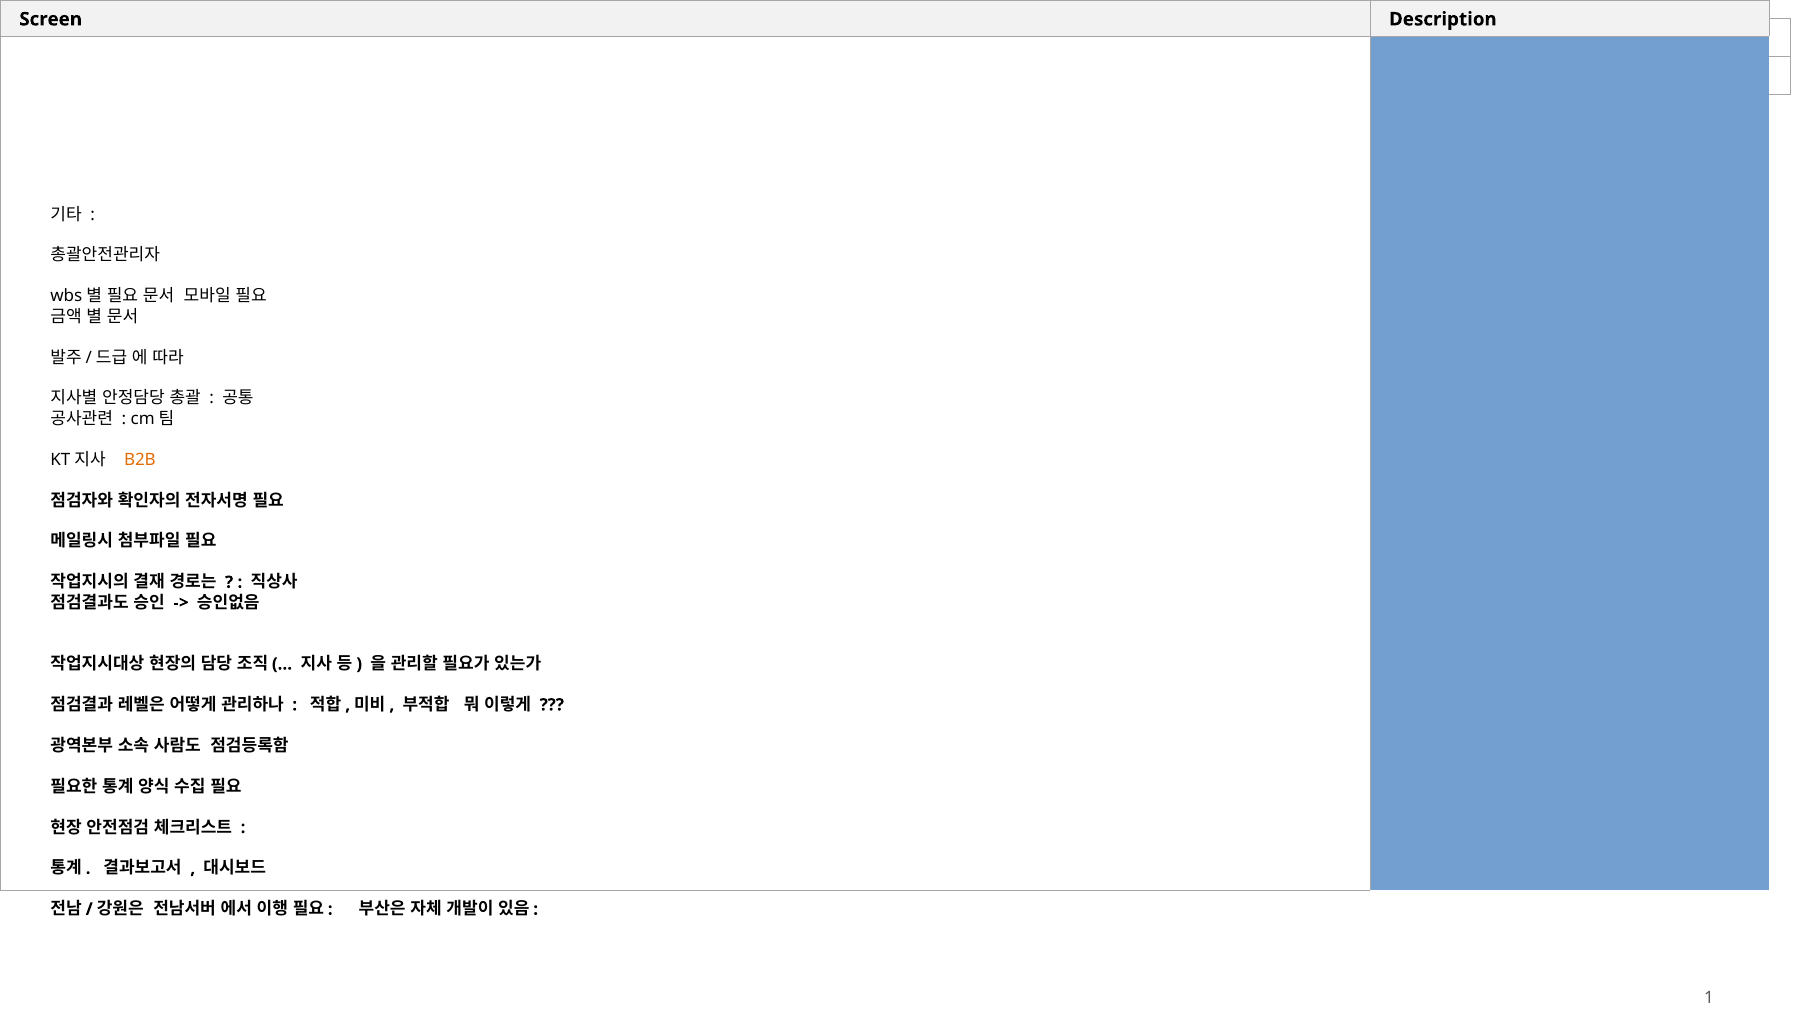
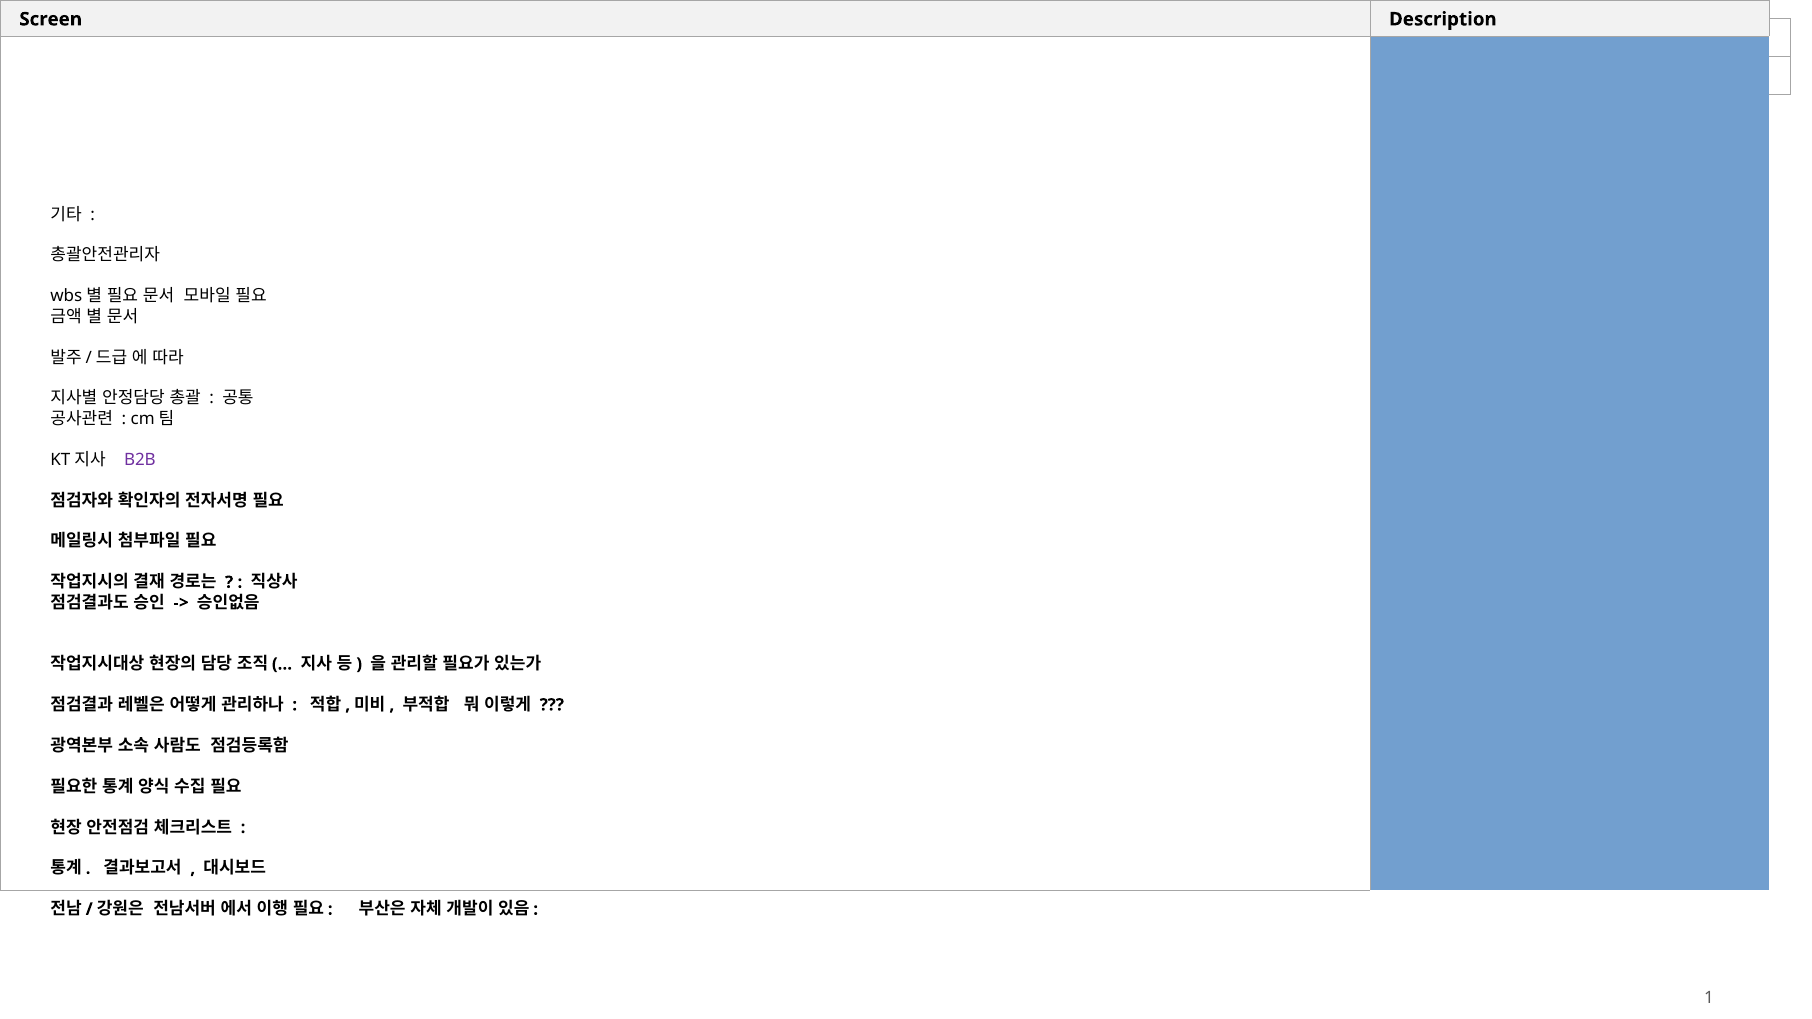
B2B colour: orange -> purple
